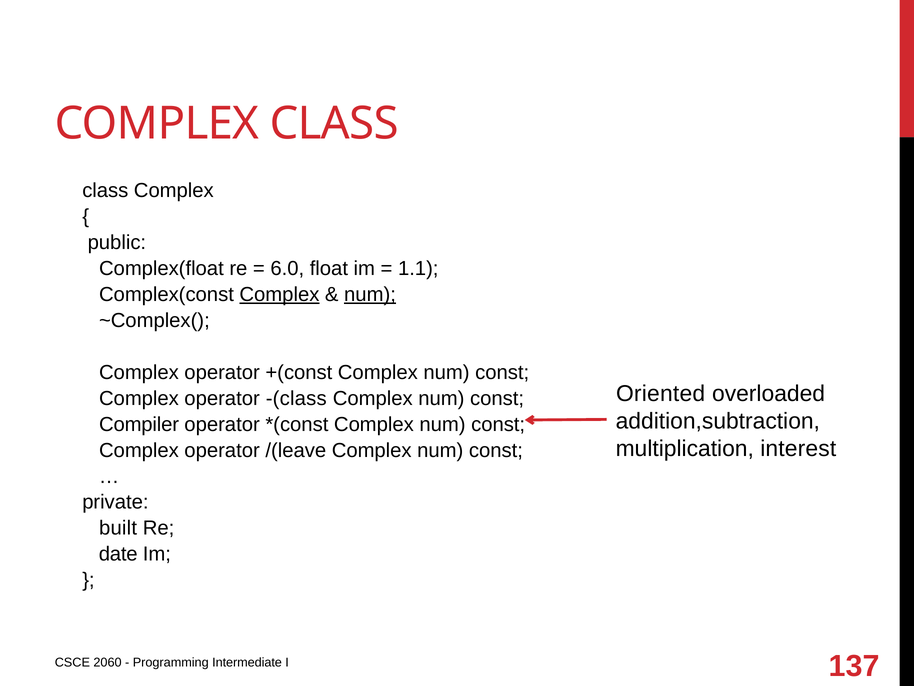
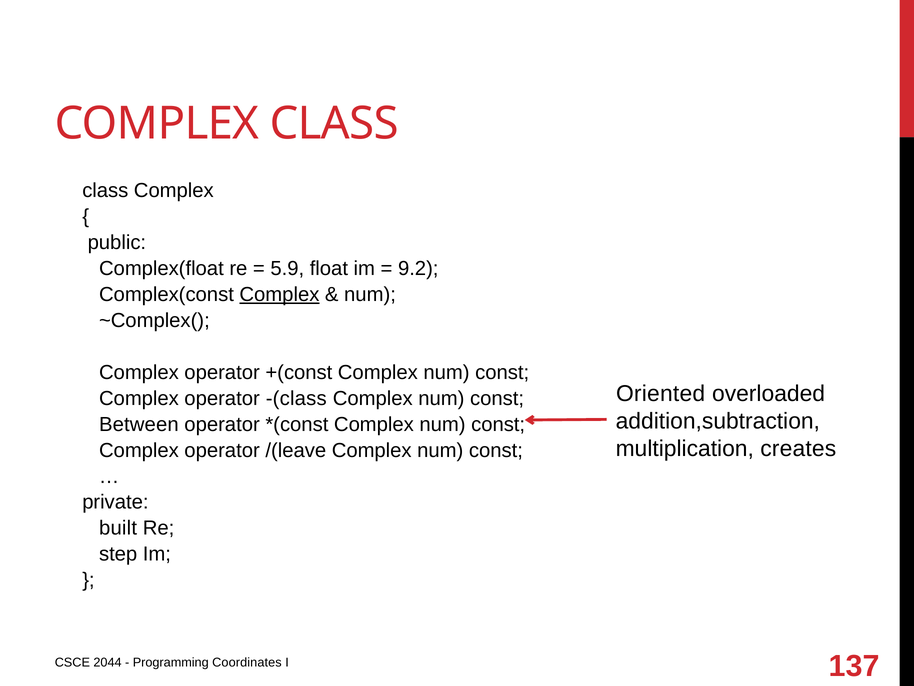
6.0: 6.0 -> 5.9
1.1: 1.1 -> 9.2
num at (370, 294) underline: present -> none
Compiler: Compiler -> Between
interest: interest -> creates
date: date -> step
2060: 2060 -> 2044
Intermediate: Intermediate -> Coordinates
